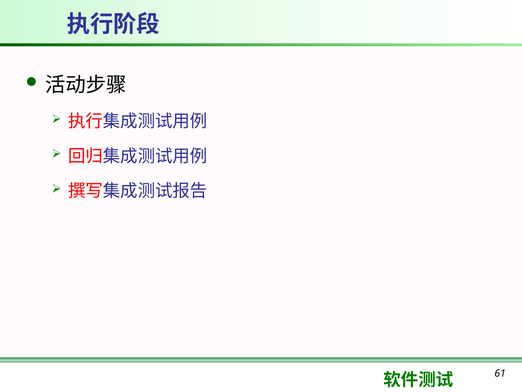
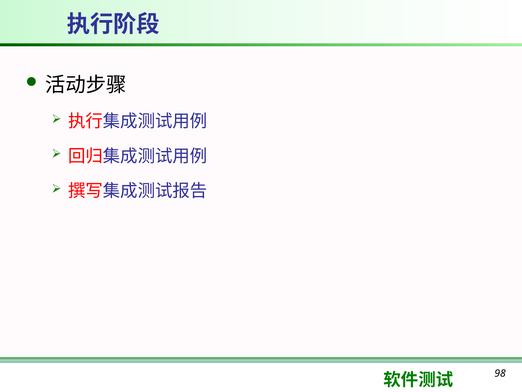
61: 61 -> 98
